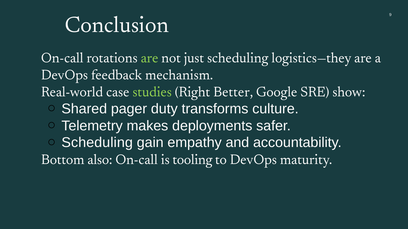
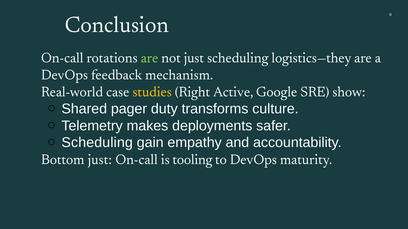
studies colour: light green -> yellow
Better: Better -> Active
Bottom also: also -> just
